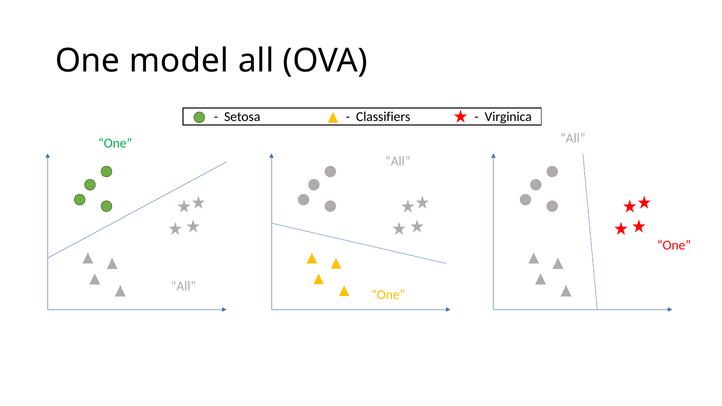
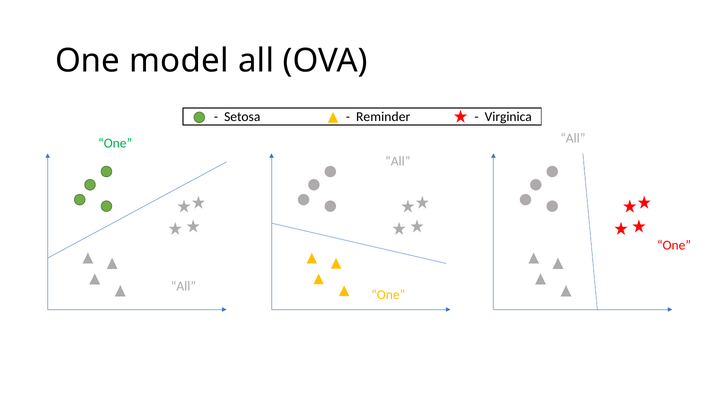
Classifiers: Classifiers -> Reminder
